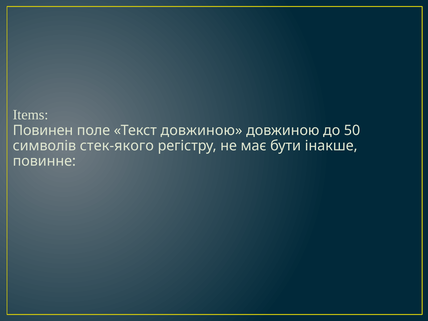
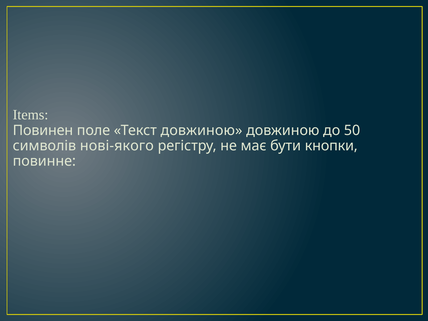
стек-якого: стек-якого -> нові-якого
інакше: інакше -> кнопки
